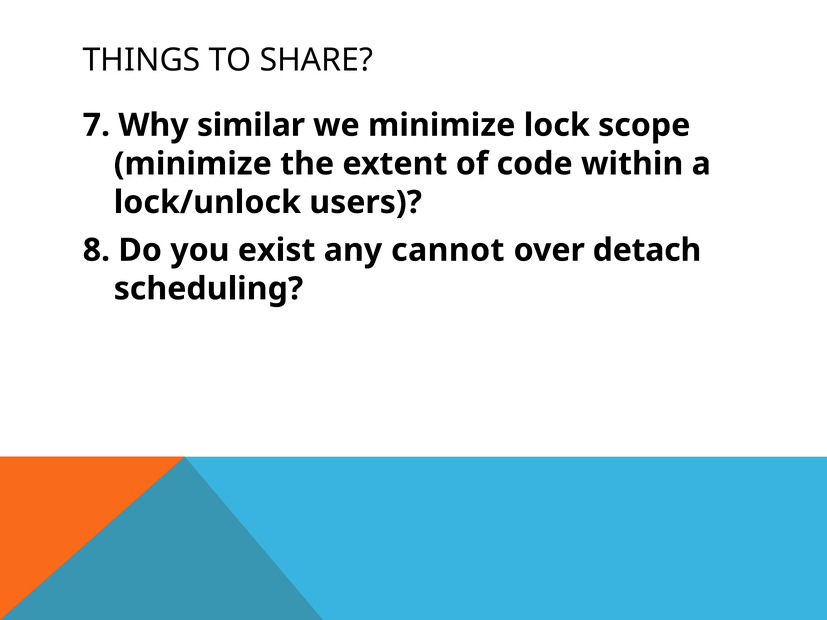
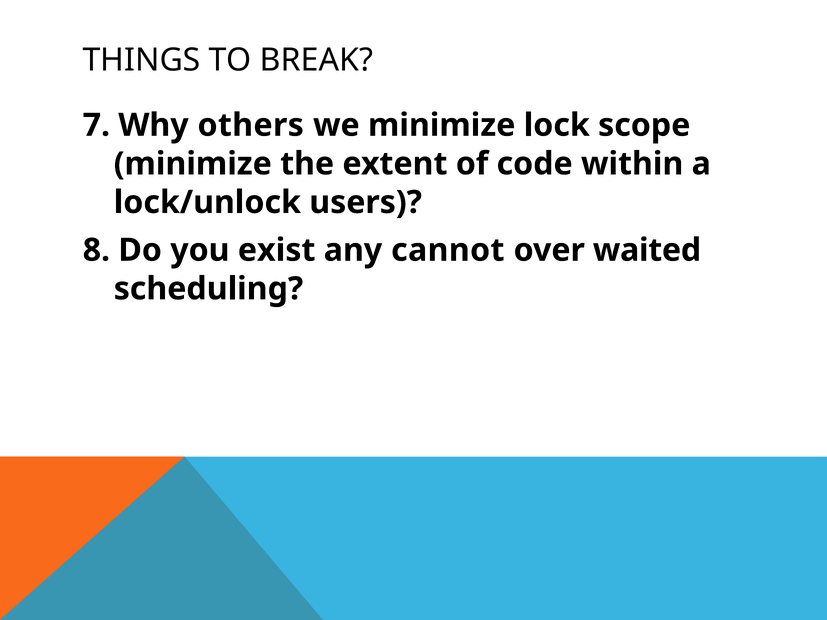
SHARE: SHARE -> BREAK
similar: similar -> others
detach: detach -> waited
